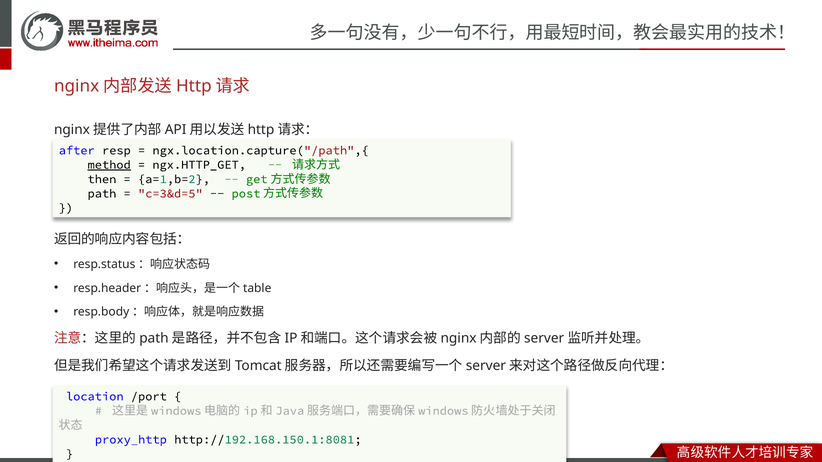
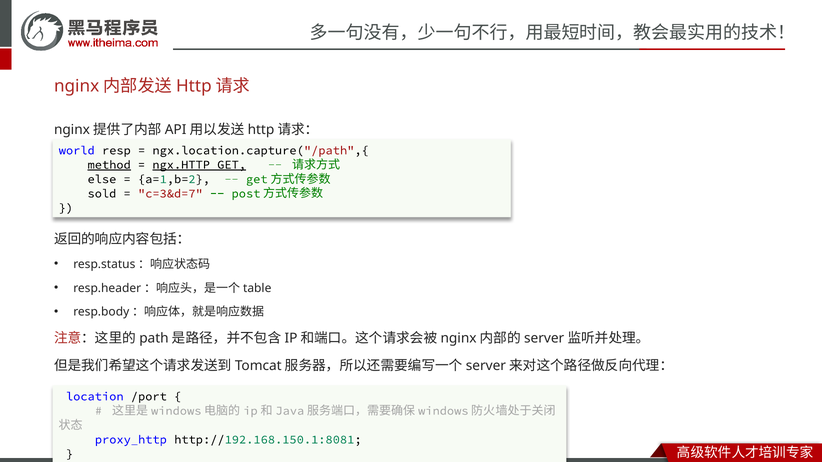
after: after -> world
ngx.HTTP_GET underline: none -> present
then: then -> else
path: path -> sold
c=3&d=5: c=3&d=5 -> c=3&d=7
